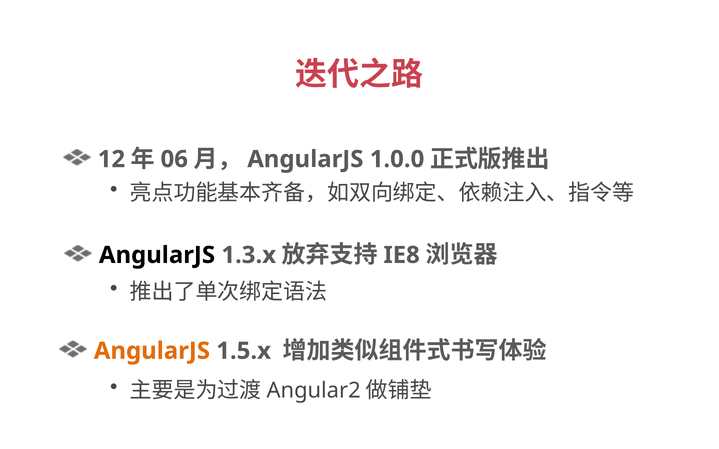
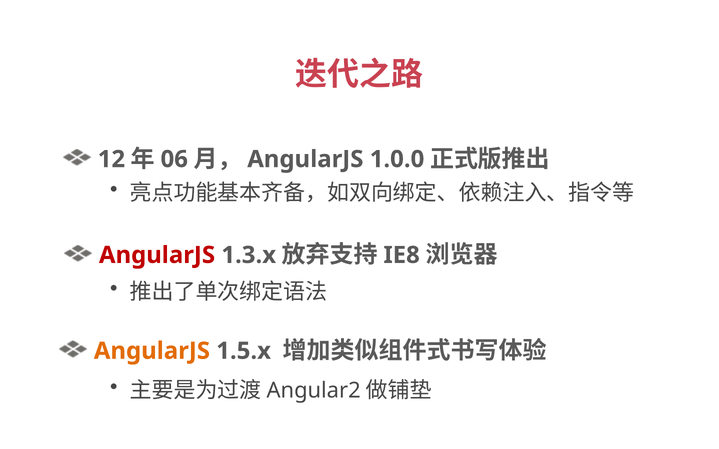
AngularJS at (157, 255) colour: black -> red
